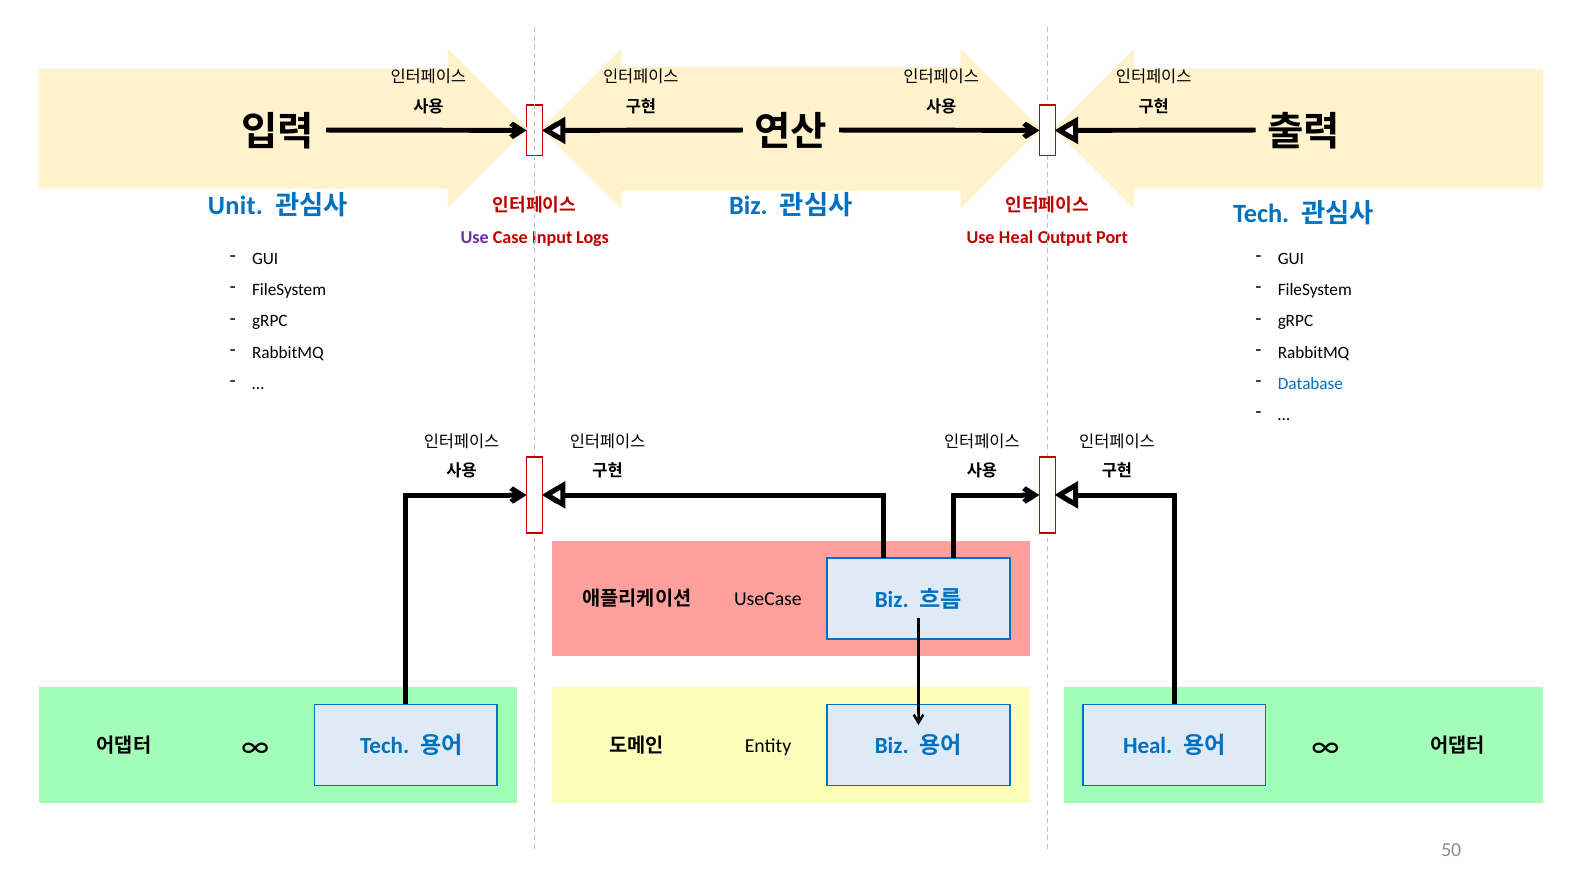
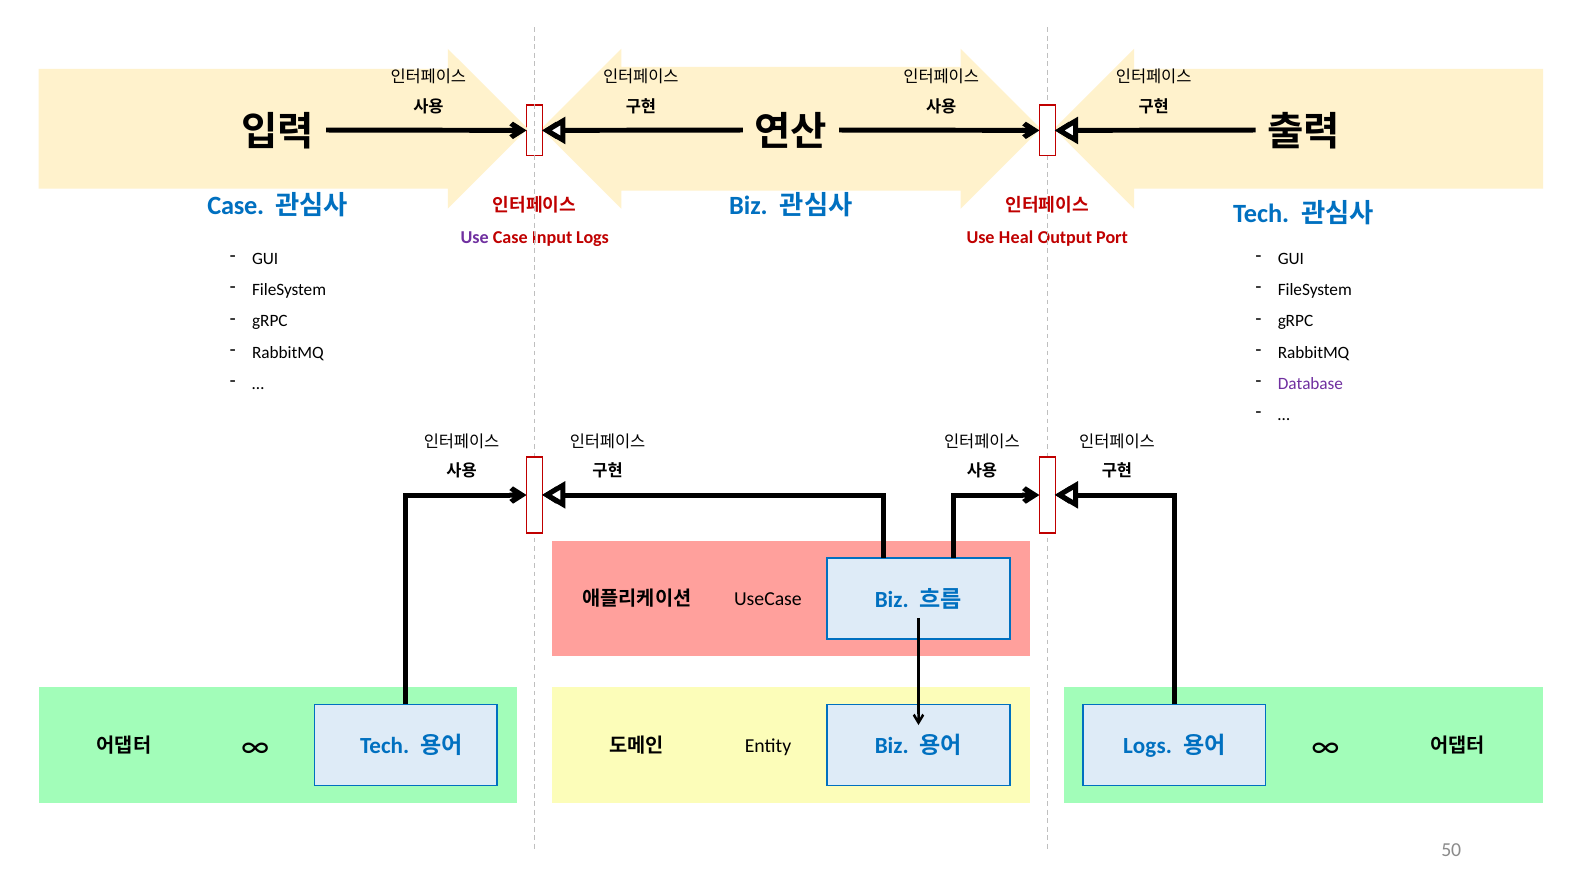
Unit at (235, 205): Unit -> Case
Database colour: blue -> purple
Heal at (1148, 746): Heal -> Logs
